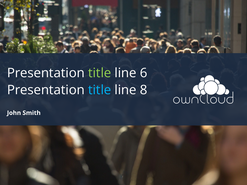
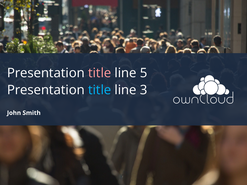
title at (100, 73) colour: light green -> pink
6: 6 -> 5
8: 8 -> 3
